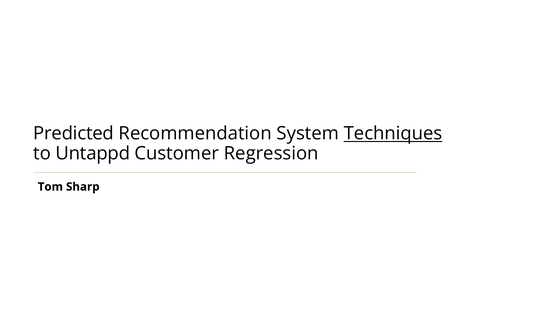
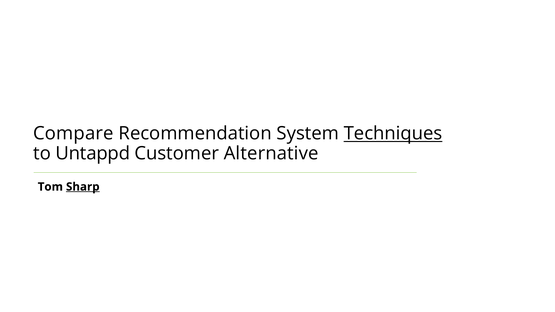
Predicted: Predicted -> Compare
Regression: Regression -> Alternative
Sharp underline: none -> present
